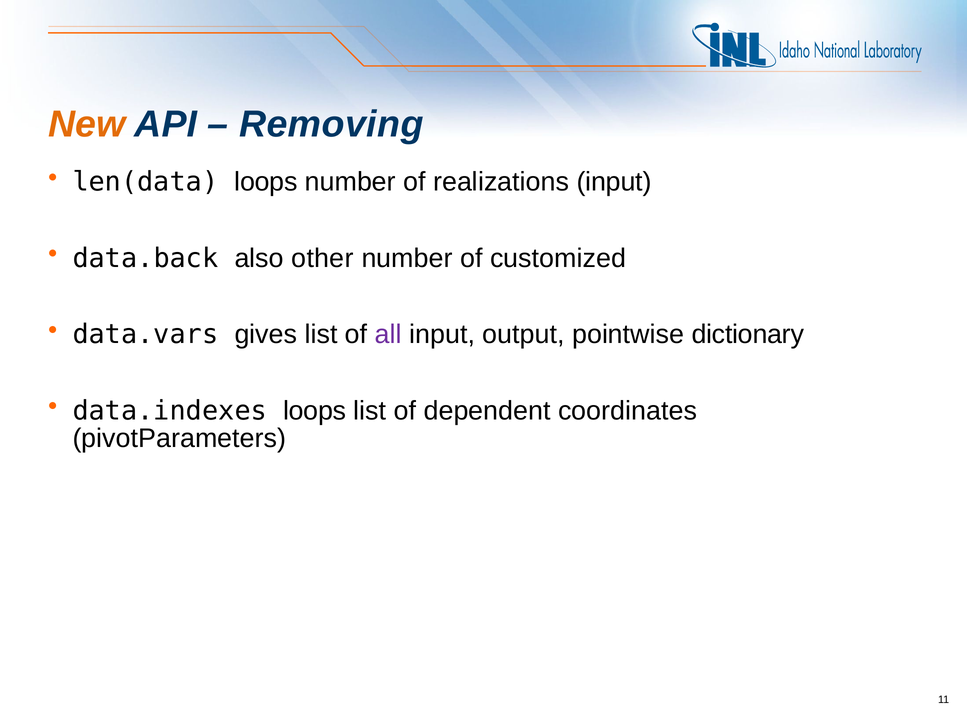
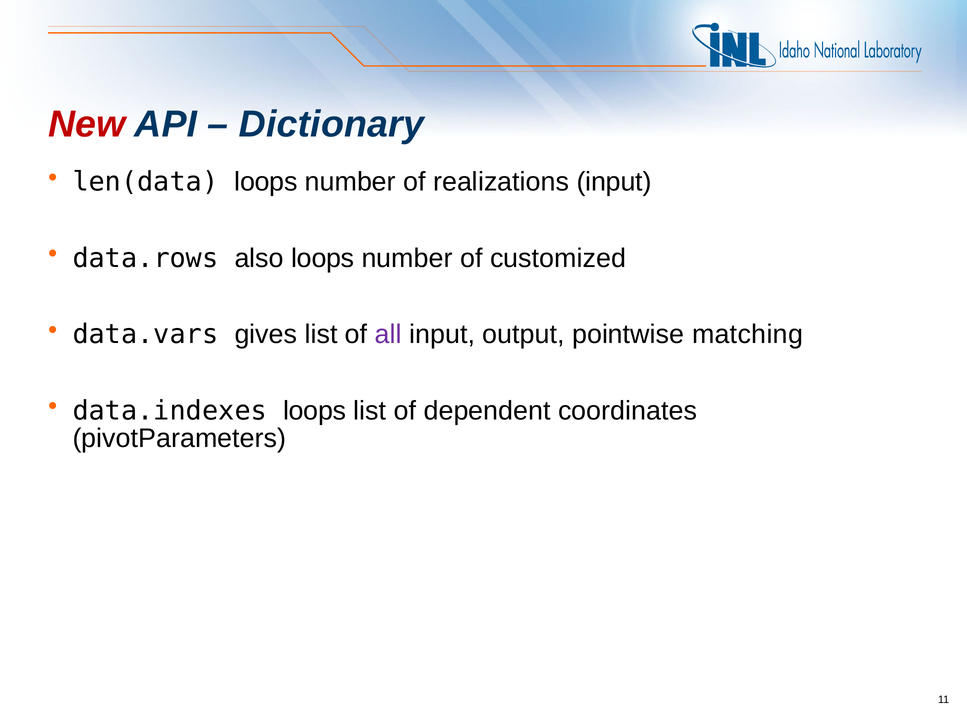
New colour: orange -> red
Removing: Removing -> Dictionary
data.back: data.back -> data.rows
also other: other -> loops
dictionary: dictionary -> matching
